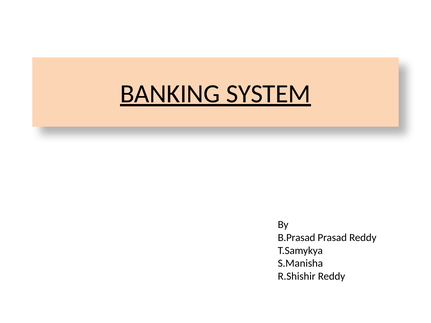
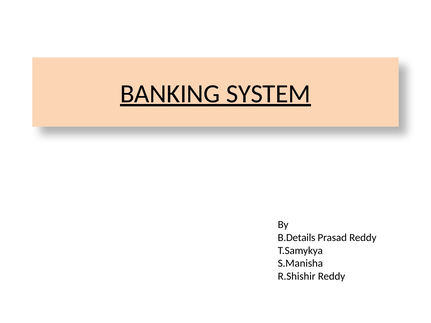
B.Prasad: B.Prasad -> B.Details
